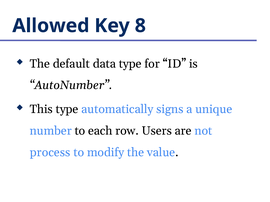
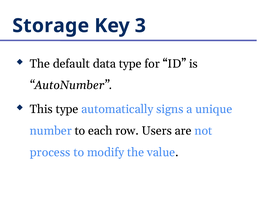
Allowed: Allowed -> Storage
8: 8 -> 3
